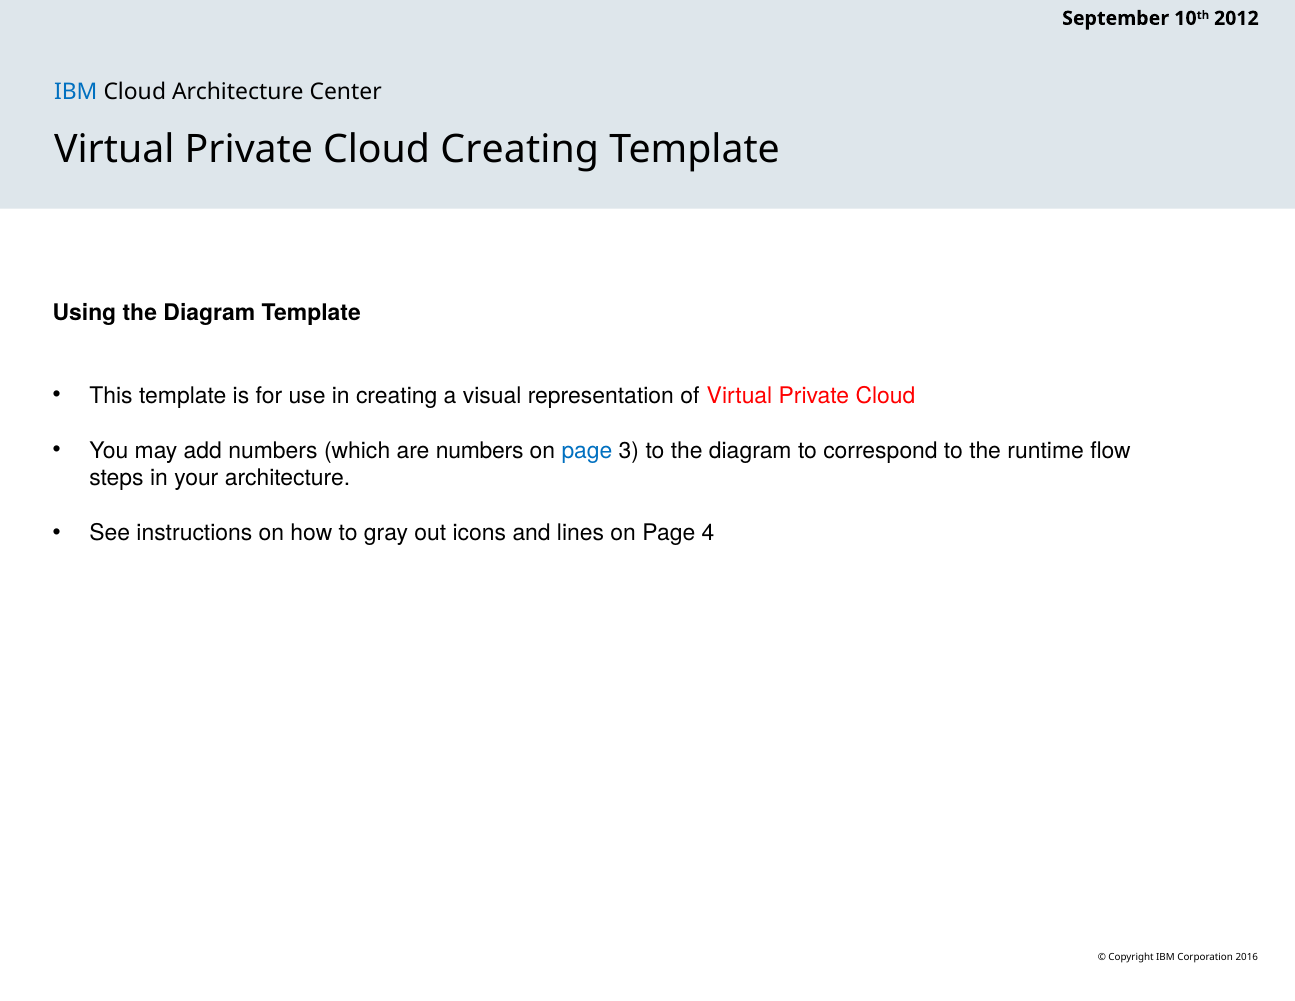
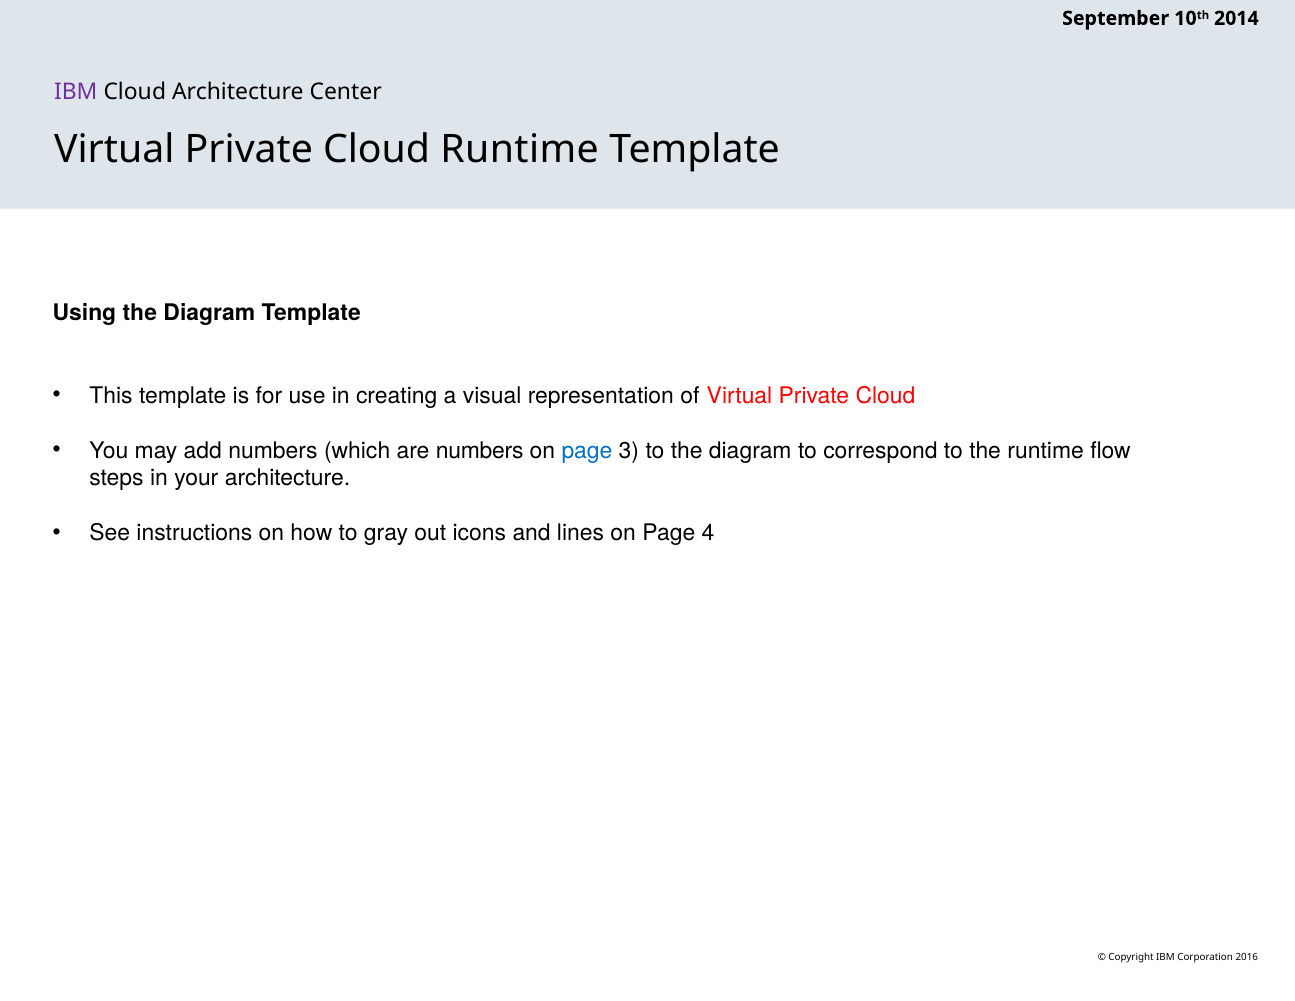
2012: 2012 -> 2014
IBM at (76, 92) colour: blue -> purple
Cloud Creating: Creating -> Runtime
